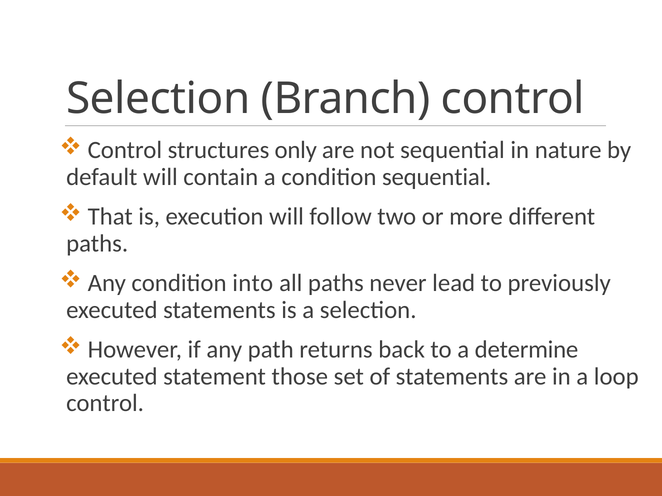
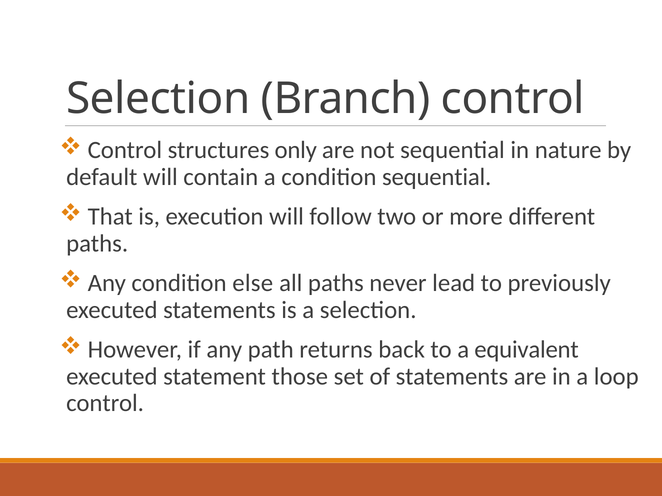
into: into -> else
determine: determine -> equivalent
